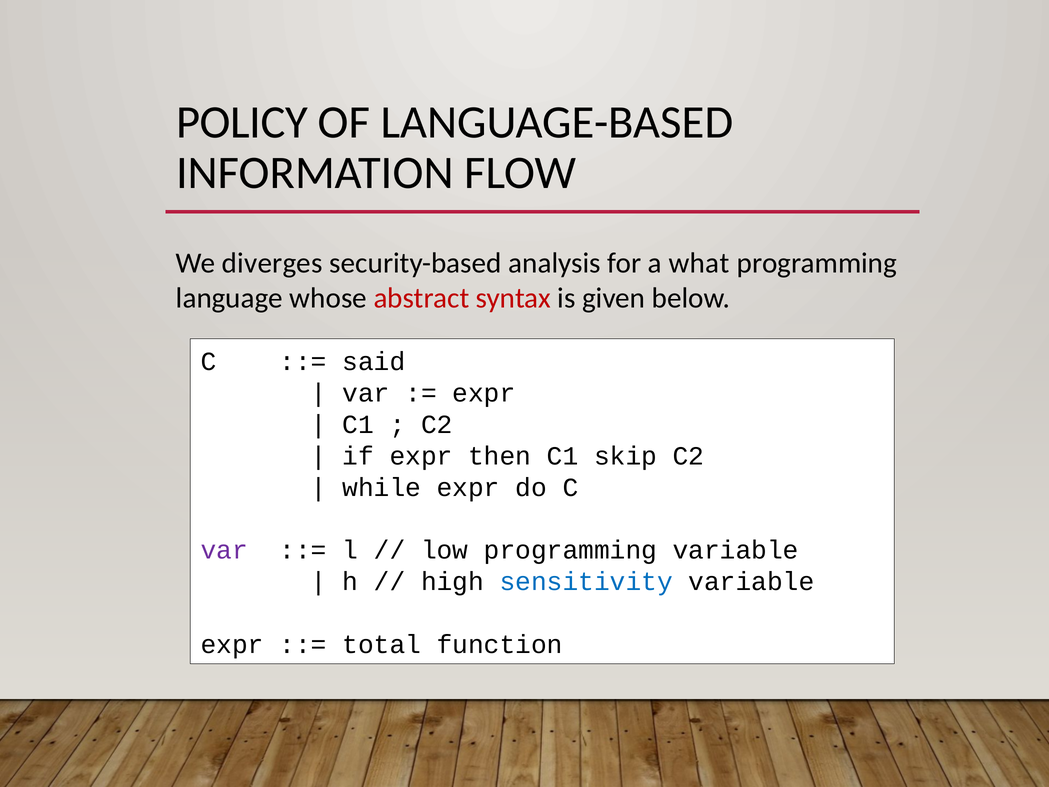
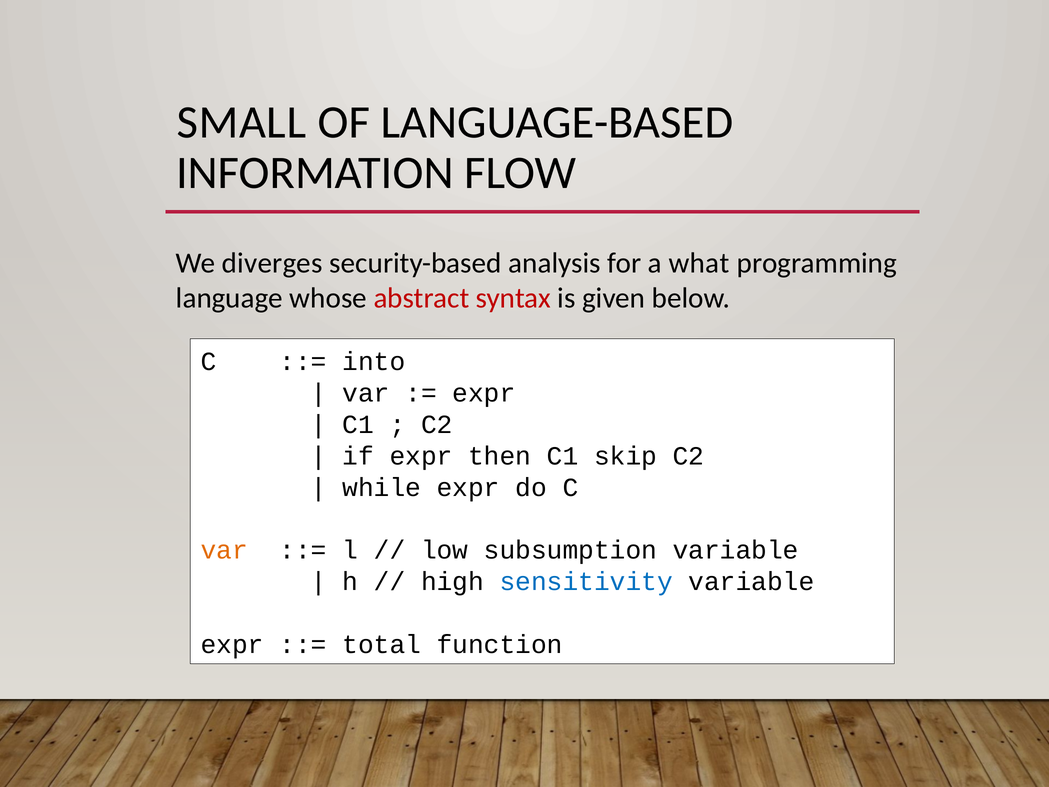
POLICY: POLICY -> SMALL
said: said -> into
var at (224, 550) colour: purple -> orange
low programming: programming -> subsumption
